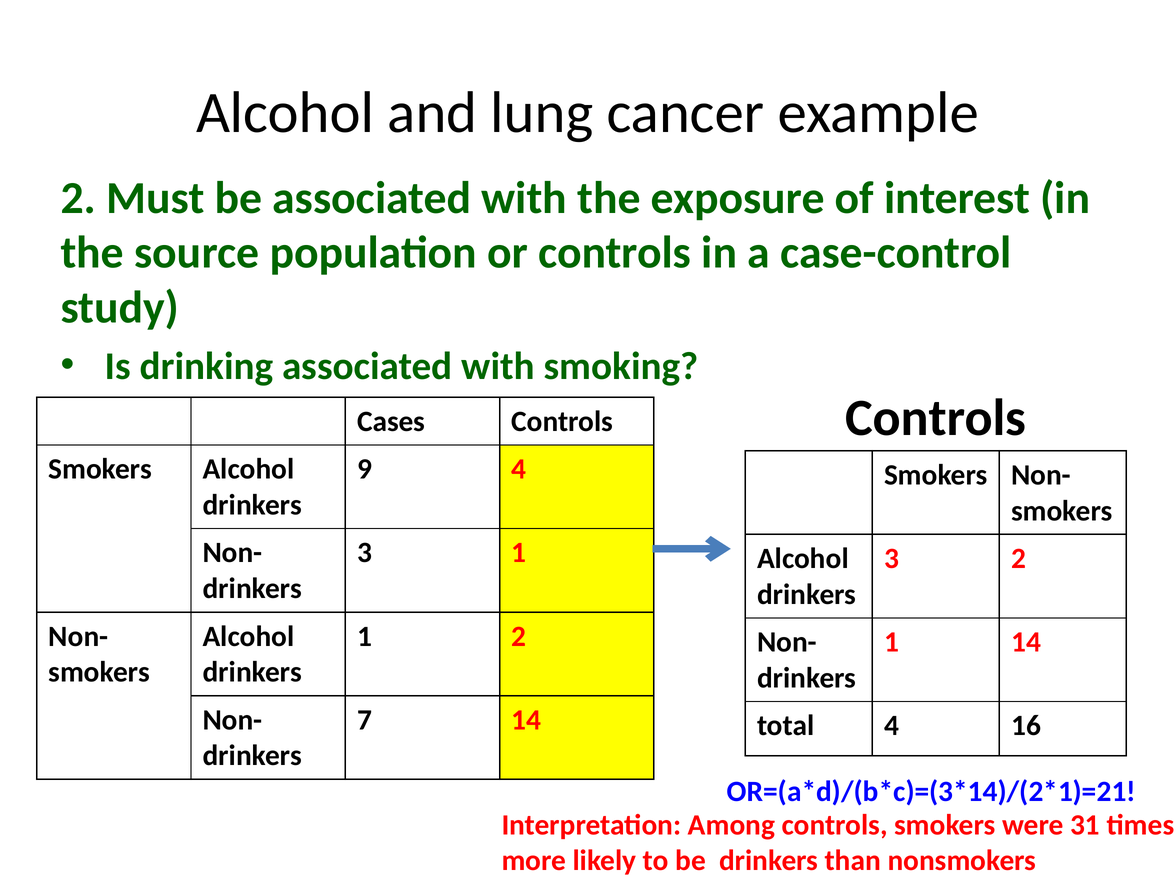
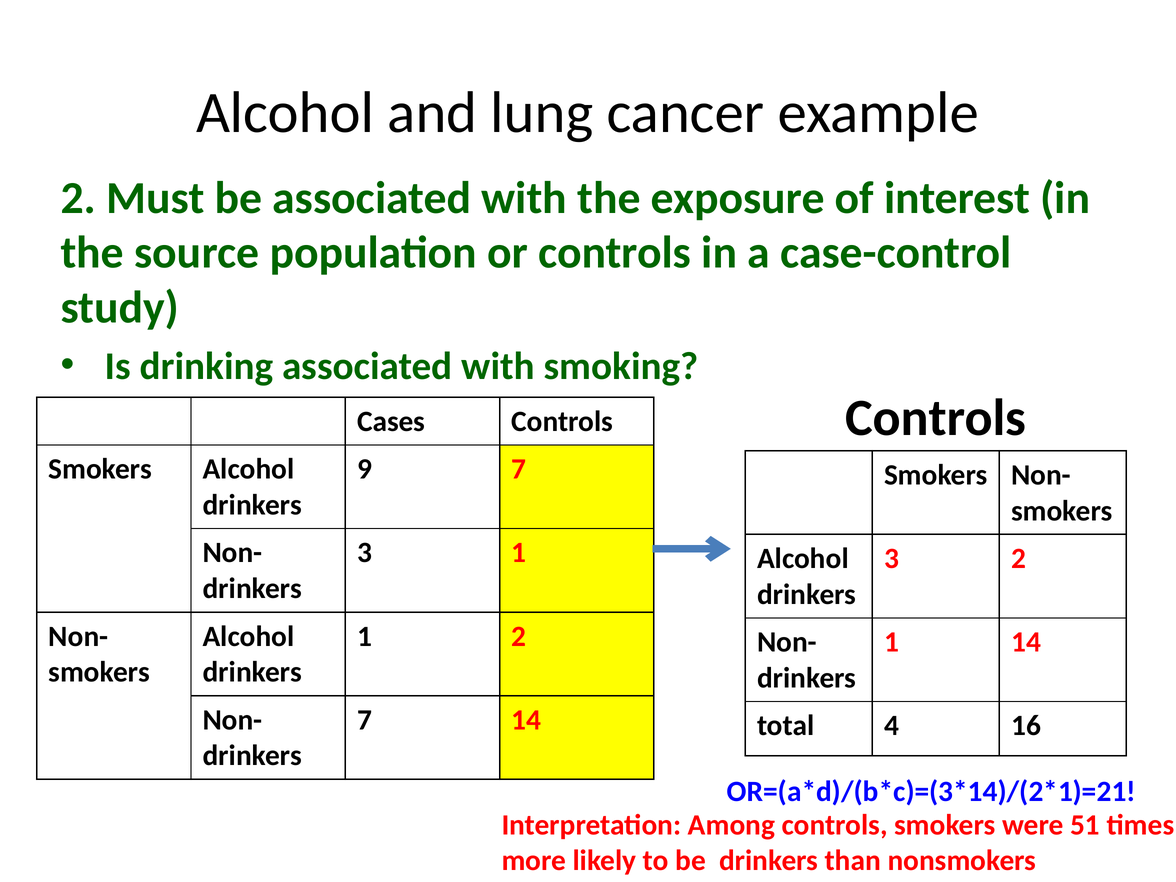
9 4: 4 -> 7
31: 31 -> 51
